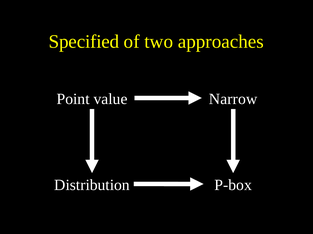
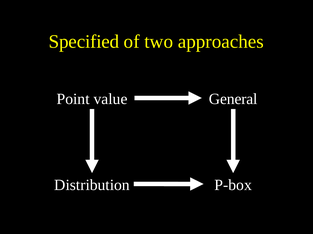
Narrow: Narrow -> General
